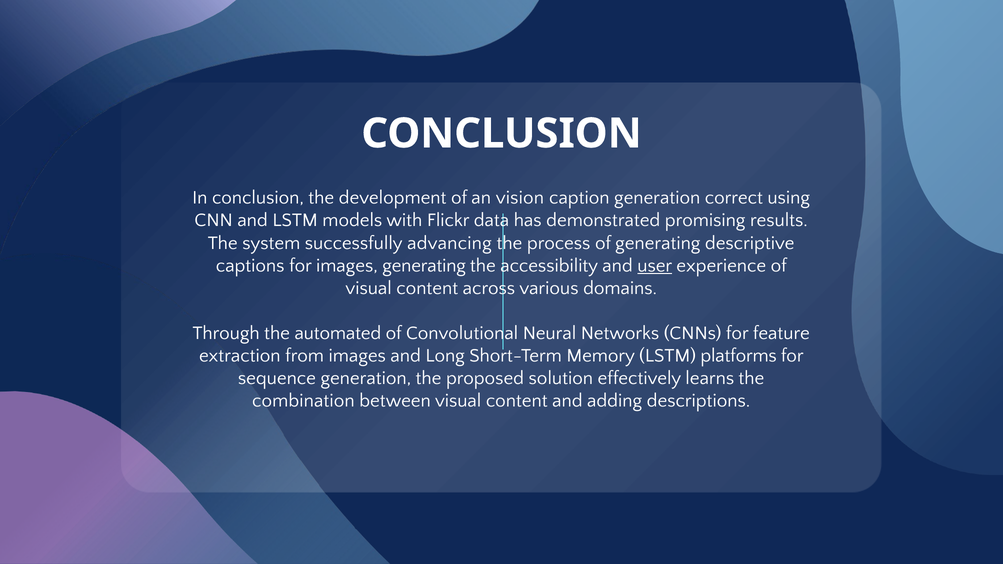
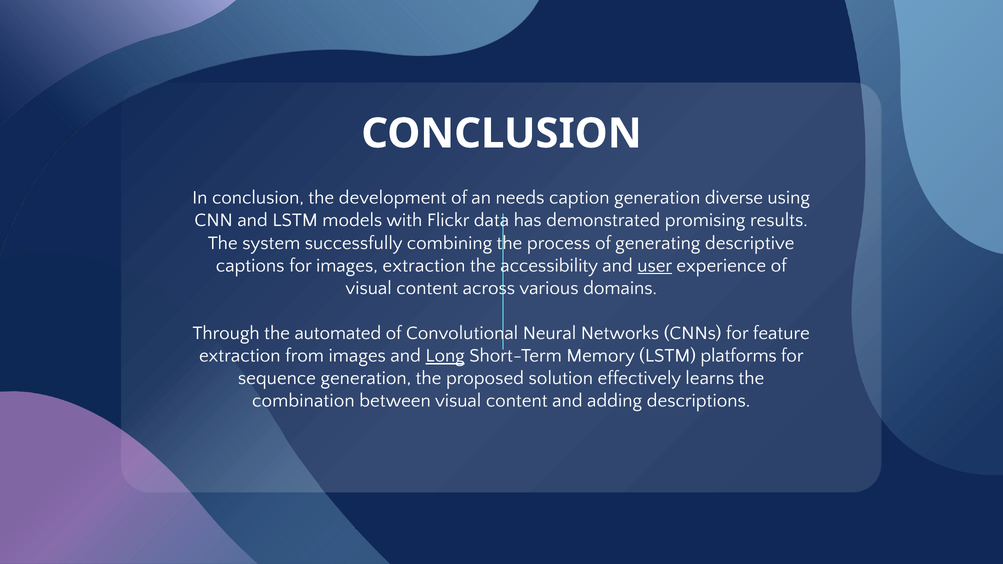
vision: vision -> needs
correct: correct -> diverse
advancing: advancing -> combining
images generating: generating -> extraction
Long underline: none -> present
